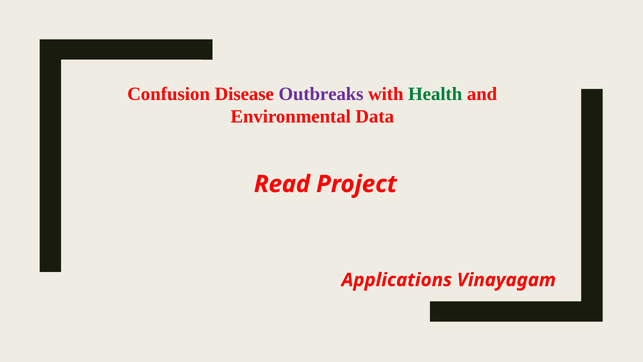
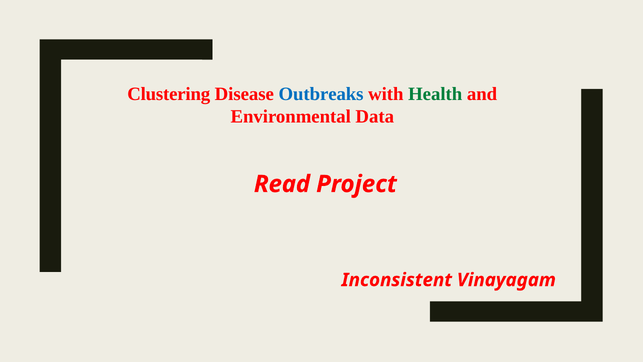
Confusion: Confusion -> Clustering
Outbreaks colour: purple -> blue
Applications: Applications -> Inconsistent
